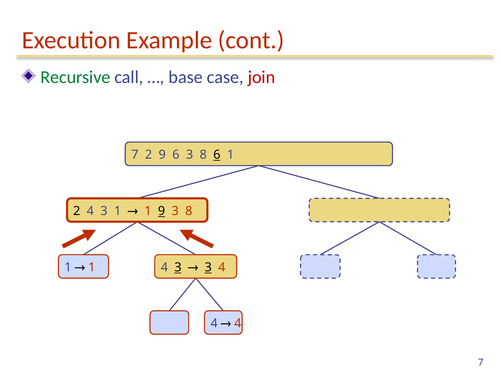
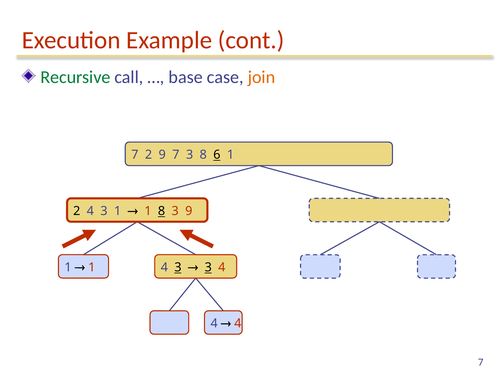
join colour: red -> orange
9 6: 6 -> 7
1 9: 9 -> 8
8 at (189, 211): 8 -> 9
